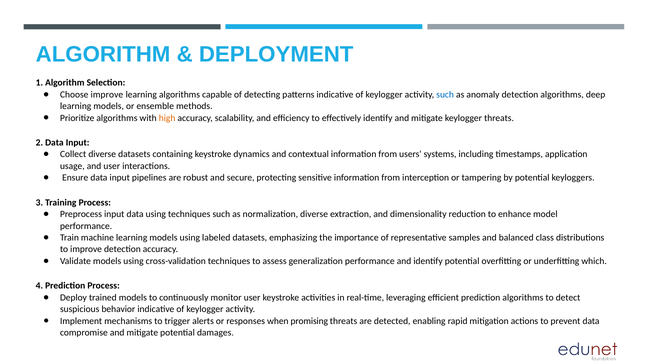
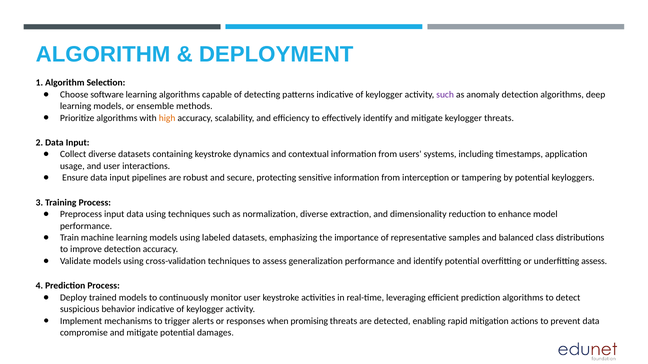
Choose improve: improve -> software
such at (445, 95) colour: blue -> purple
underfitting which: which -> assess
